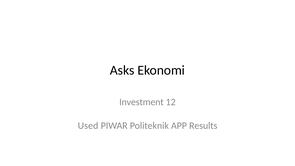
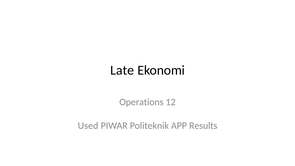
Asks: Asks -> Late
Investment: Investment -> Operations
